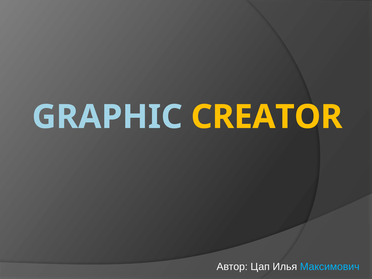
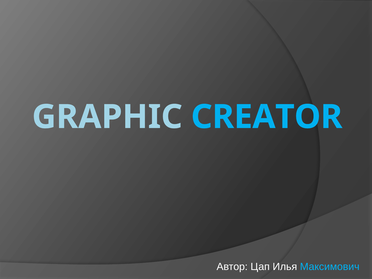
CREATOR colour: yellow -> light blue
